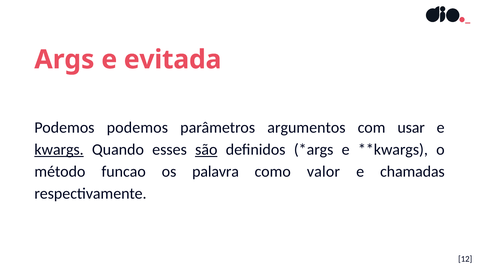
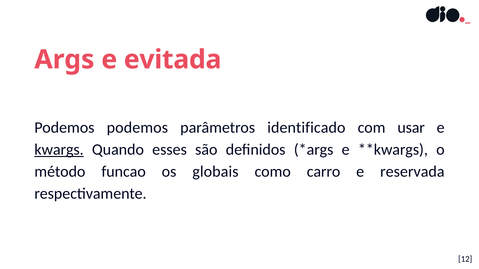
argumentos: argumentos -> identificado
são underline: present -> none
palavra: palavra -> globais
valor: valor -> carro
chamadas: chamadas -> reservada
